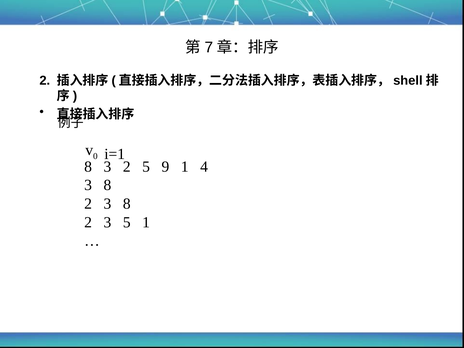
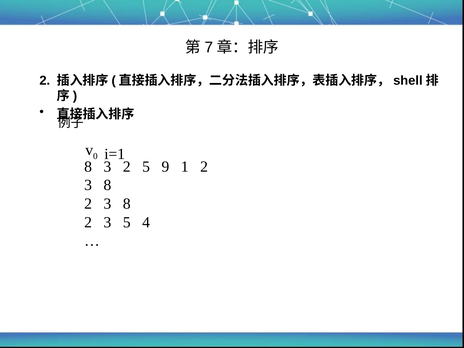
1 4: 4 -> 2
5 1: 1 -> 4
